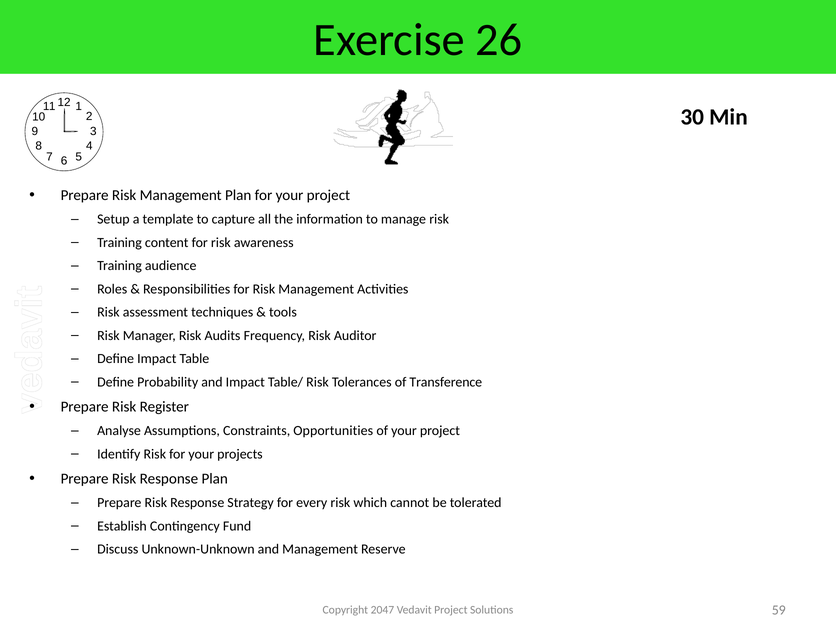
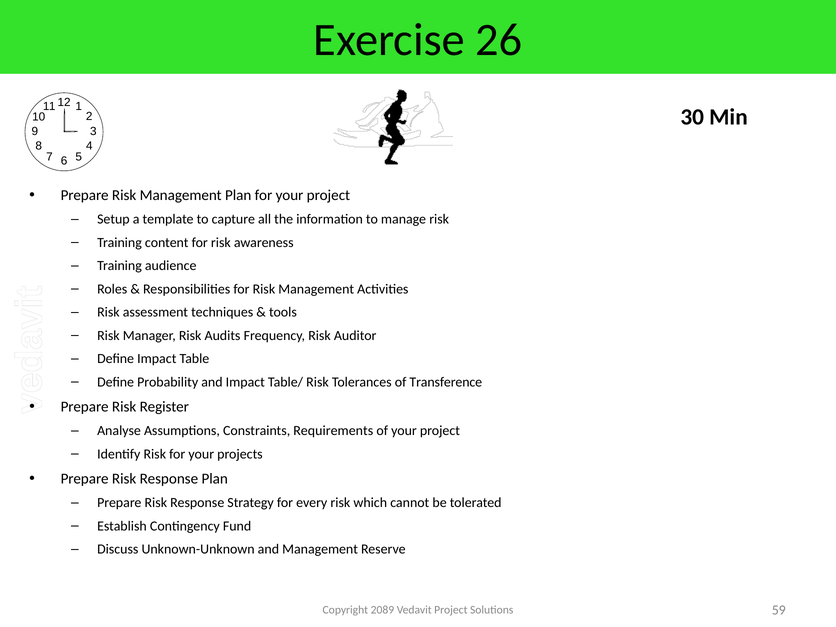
Opportunities: Opportunities -> Requirements
2047: 2047 -> 2089
